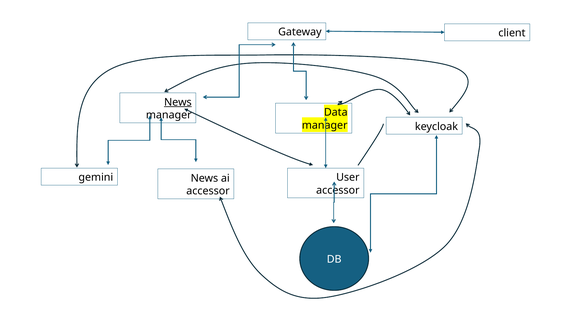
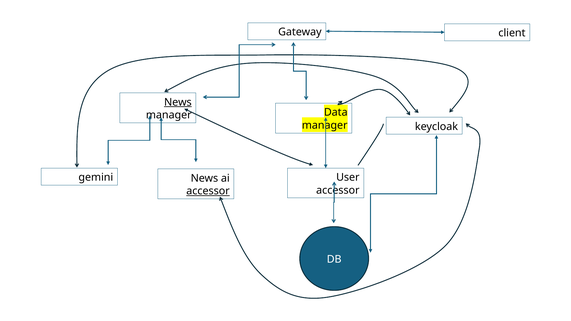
accessor at (208, 191) underline: none -> present
